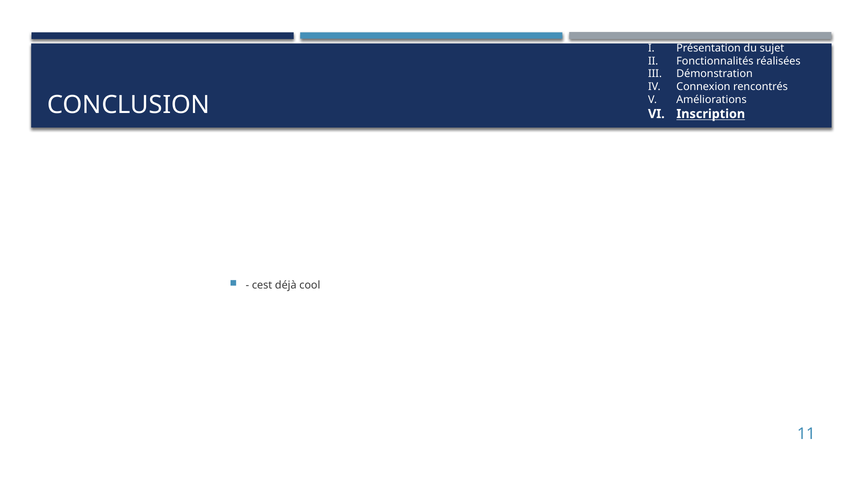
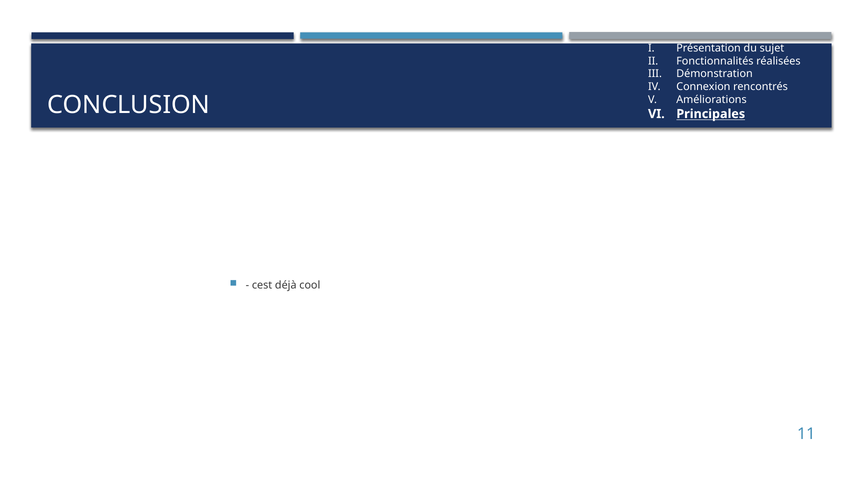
Inscription: Inscription -> Principales
